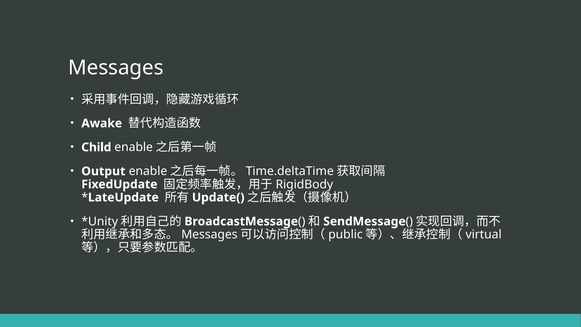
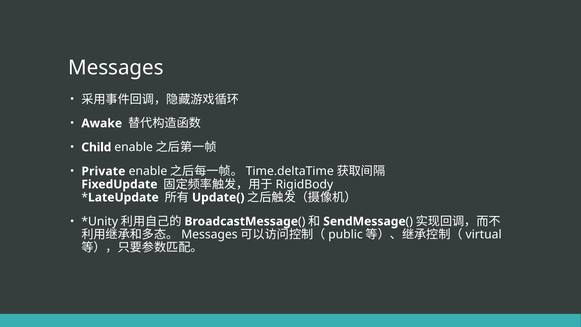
Output: Output -> Private
